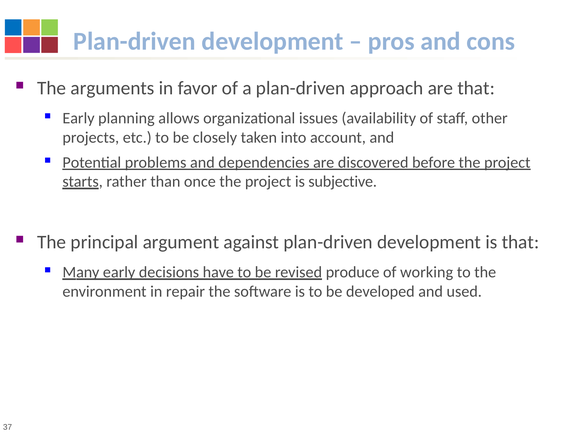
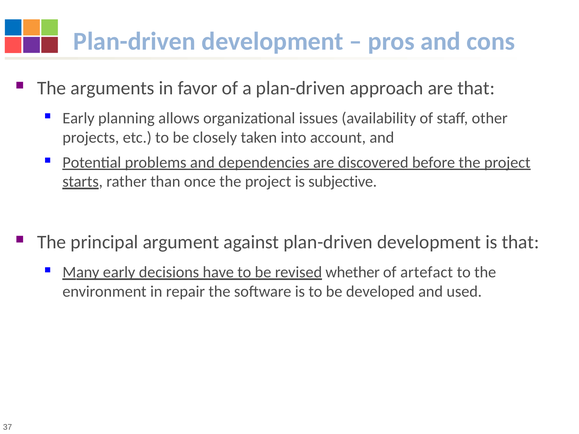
produce: produce -> whether
working: working -> artefact
